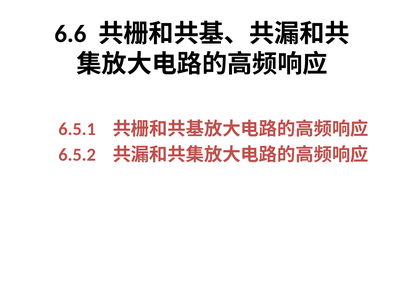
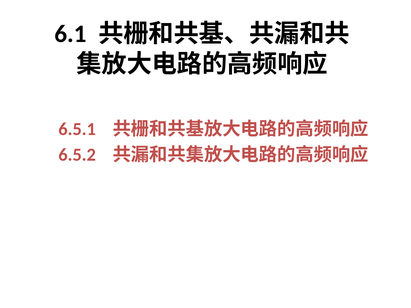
6.6: 6.6 -> 6.1
